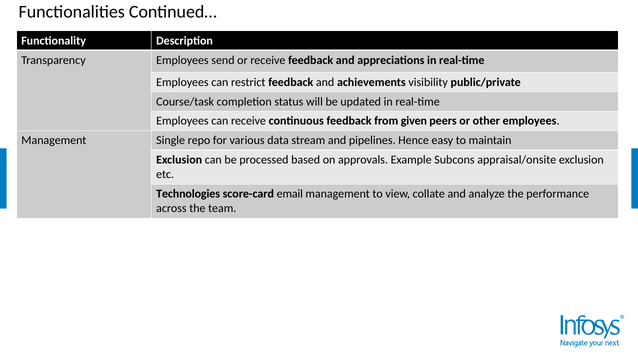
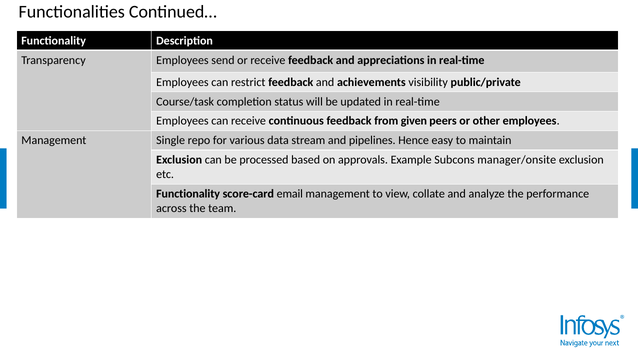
appraisal/onsite: appraisal/onsite -> manager/onsite
Technologies at (188, 194): Technologies -> Functionality
